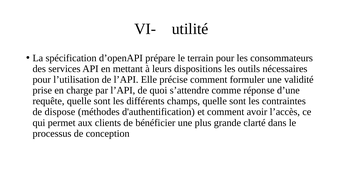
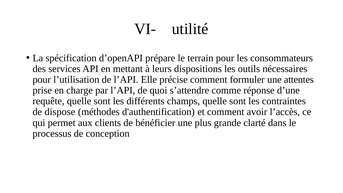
validité: validité -> attentes
